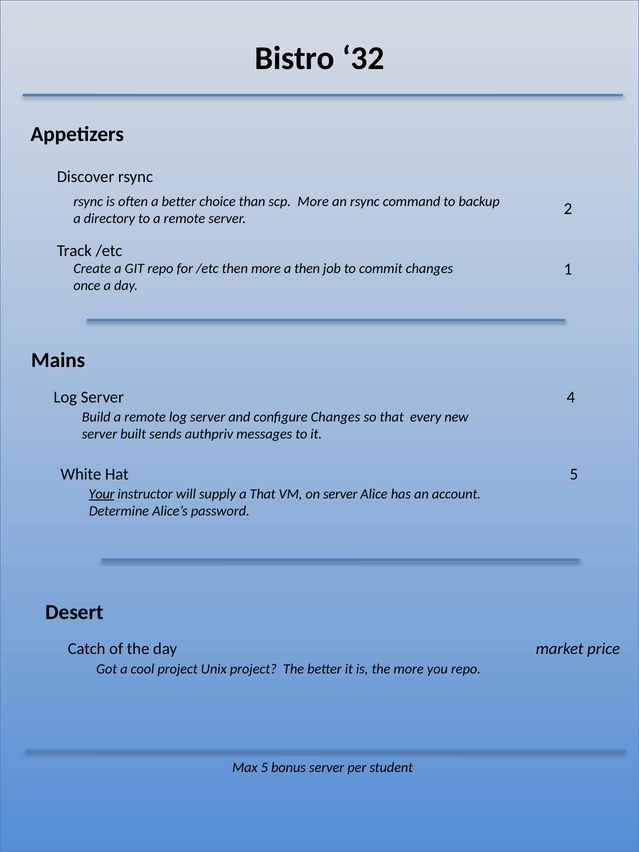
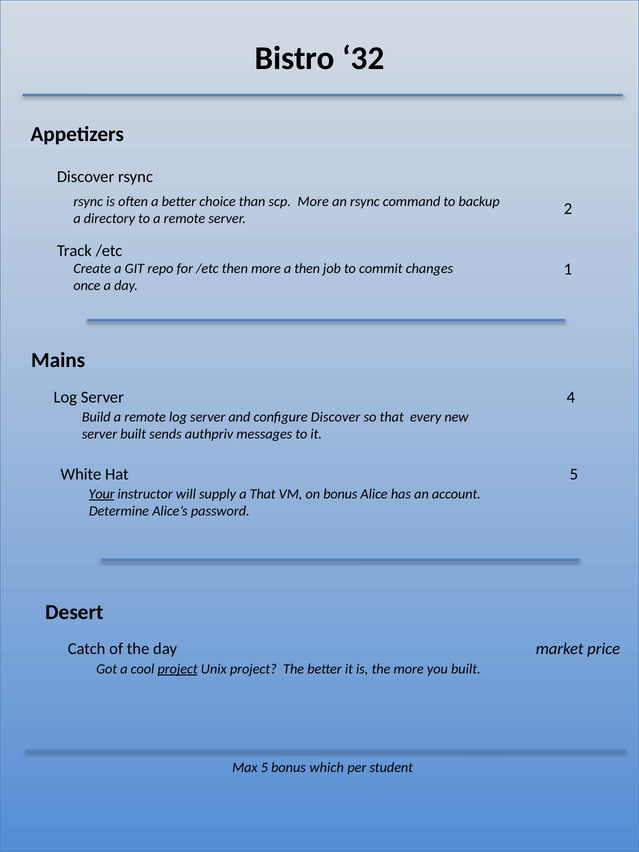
configure Changes: Changes -> Discover
on server: server -> bonus
project at (178, 669) underline: none -> present
you repo: repo -> built
bonus server: server -> which
